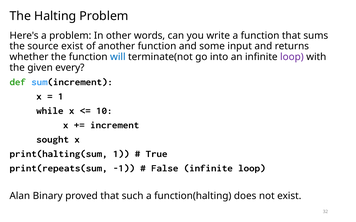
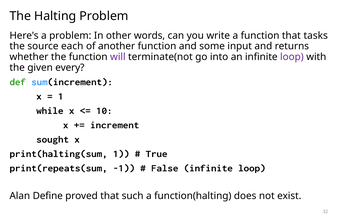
sums: sums -> tasks
source exist: exist -> each
will colour: blue -> purple
Binary: Binary -> Define
